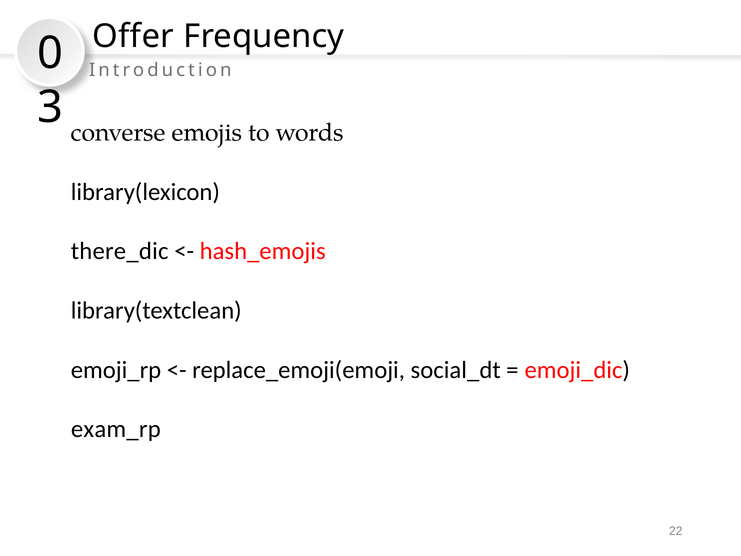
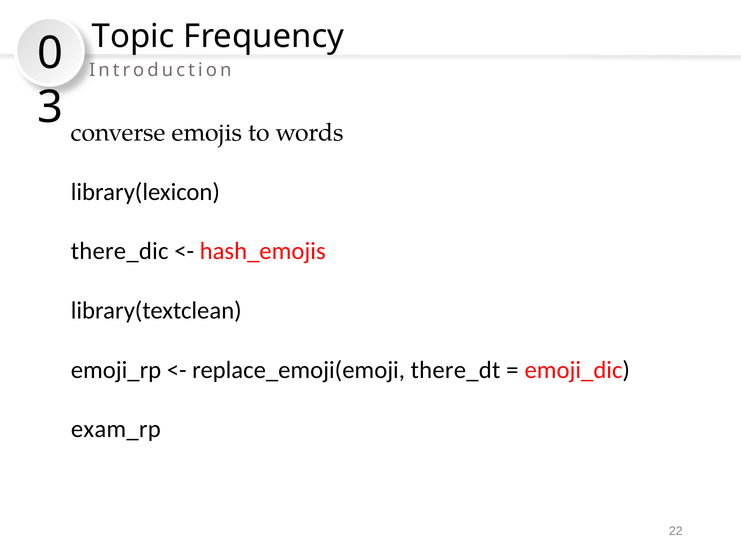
Offer: Offer -> Topic
social_dt: social_dt -> there_dt
